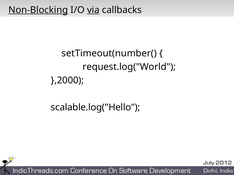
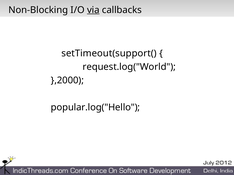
Non-Blocking underline: present -> none
setTimeout(number(: setTimeout(number( -> setTimeout(support(
scalable.log("Hello: scalable.log("Hello -> popular.log("Hello
